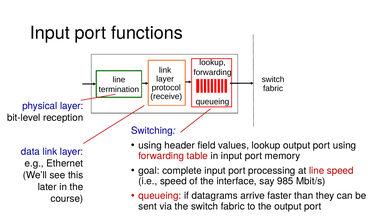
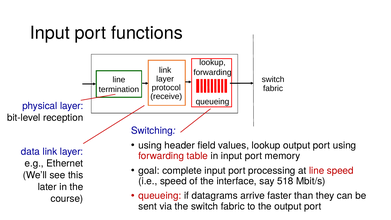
985: 985 -> 518
